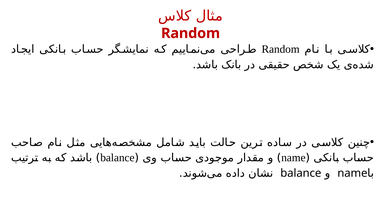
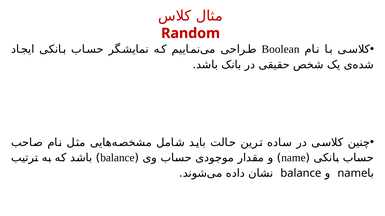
Random at (281, 49): Random -> Boolean
